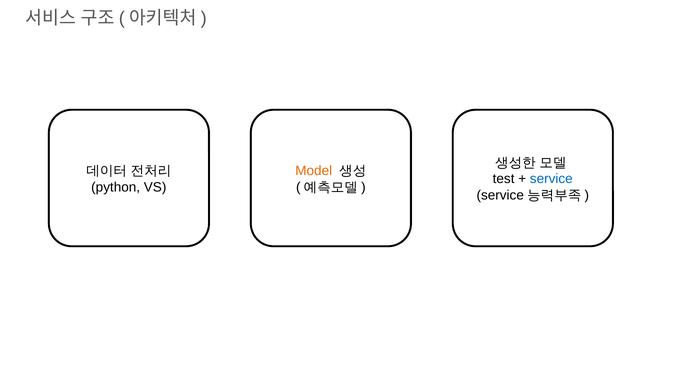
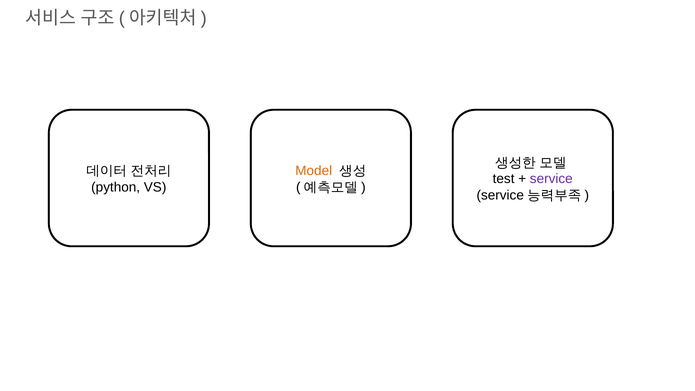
service colour: blue -> purple
